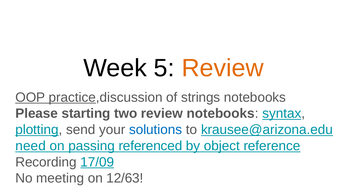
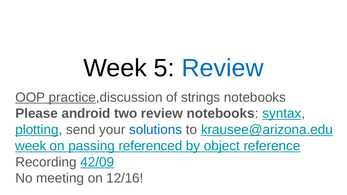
Review at (223, 68) colour: orange -> blue
starting: starting -> android
need at (31, 146): need -> week
17/09: 17/09 -> 42/09
12/63: 12/63 -> 12/16
